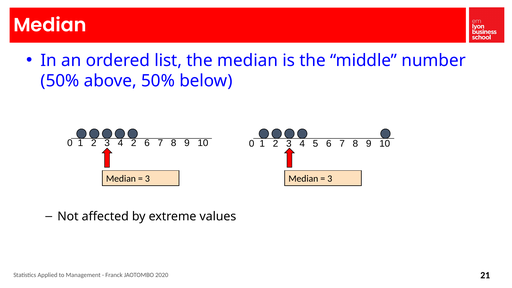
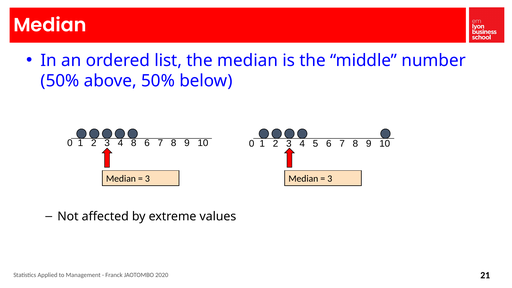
4 2: 2 -> 8
